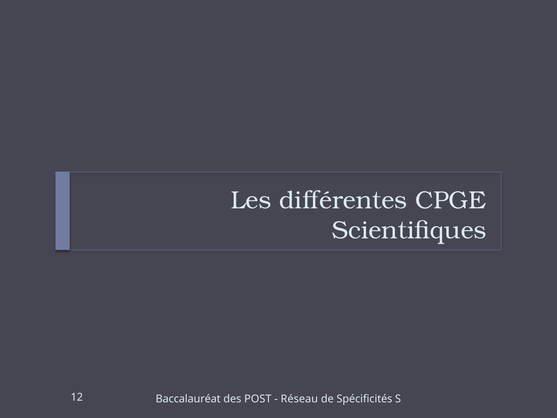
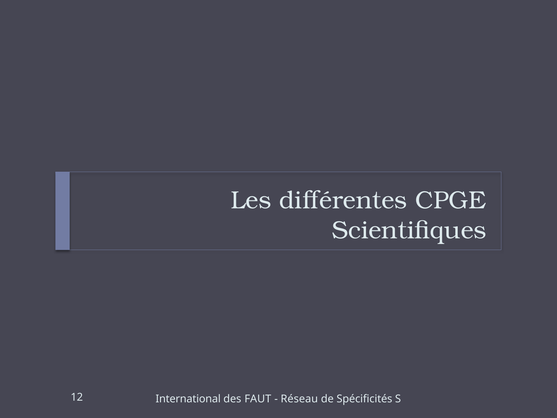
Baccalauréat: Baccalauréat -> International
POST: POST -> FAUT
